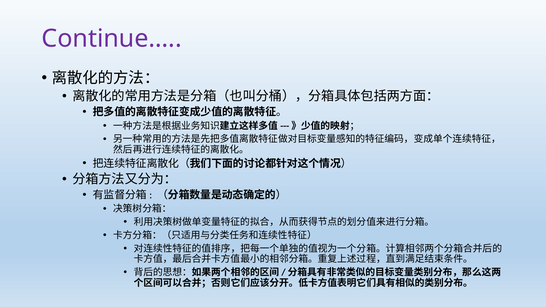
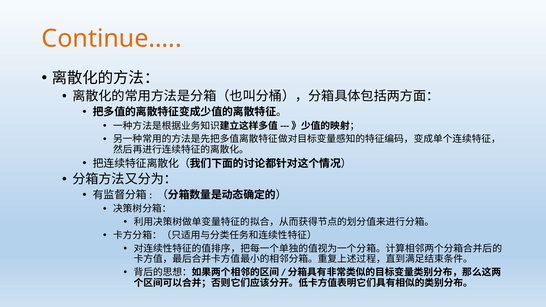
Continue… colour: purple -> orange
